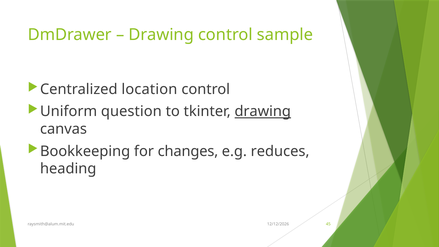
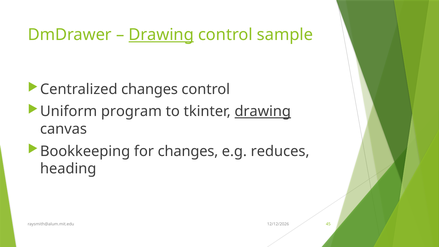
Drawing at (161, 35) underline: none -> present
Centralized location: location -> changes
question: question -> program
